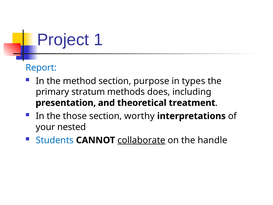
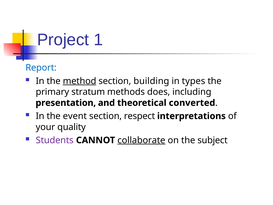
method underline: none -> present
purpose: purpose -> building
treatment: treatment -> converted
those: those -> event
worthy: worthy -> respect
nested: nested -> quality
Students colour: blue -> purple
handle: handle -> subject
